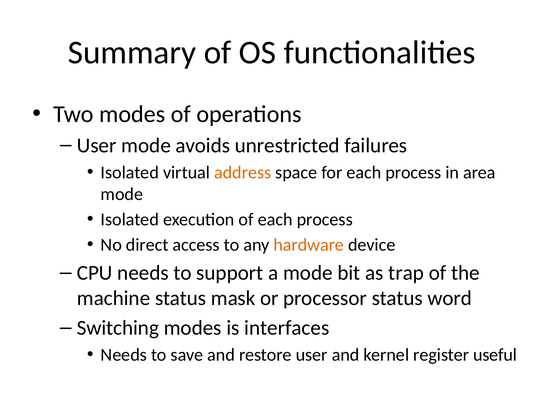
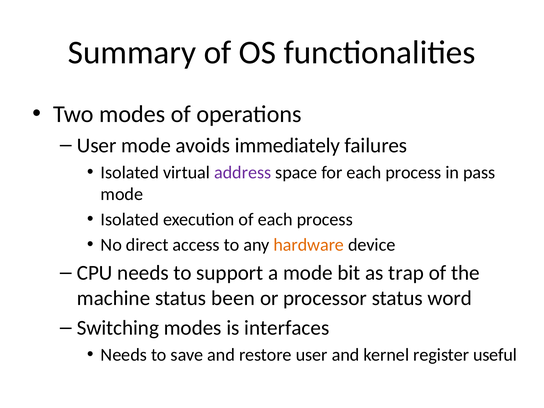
unrestricted: unrestricted -> immediately
address colour: orange -> purple
area: area -> pass
mask: mask -> been
